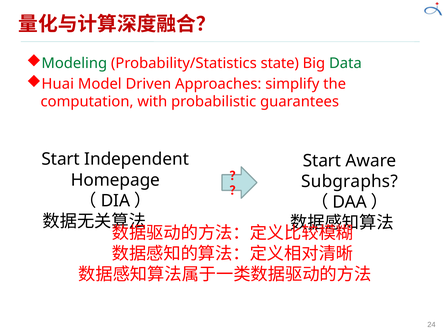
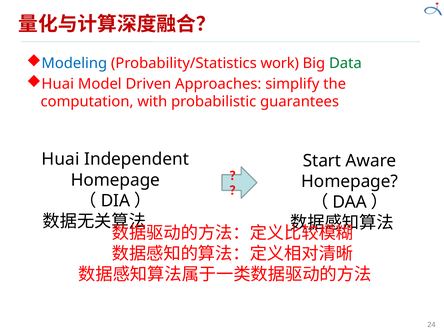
Modeling colour: green -> blue
state: state -> work
Start at (61, 159): Start -> Huai
Subgraphs at (350, 181): Subgraphs -> Homepage
